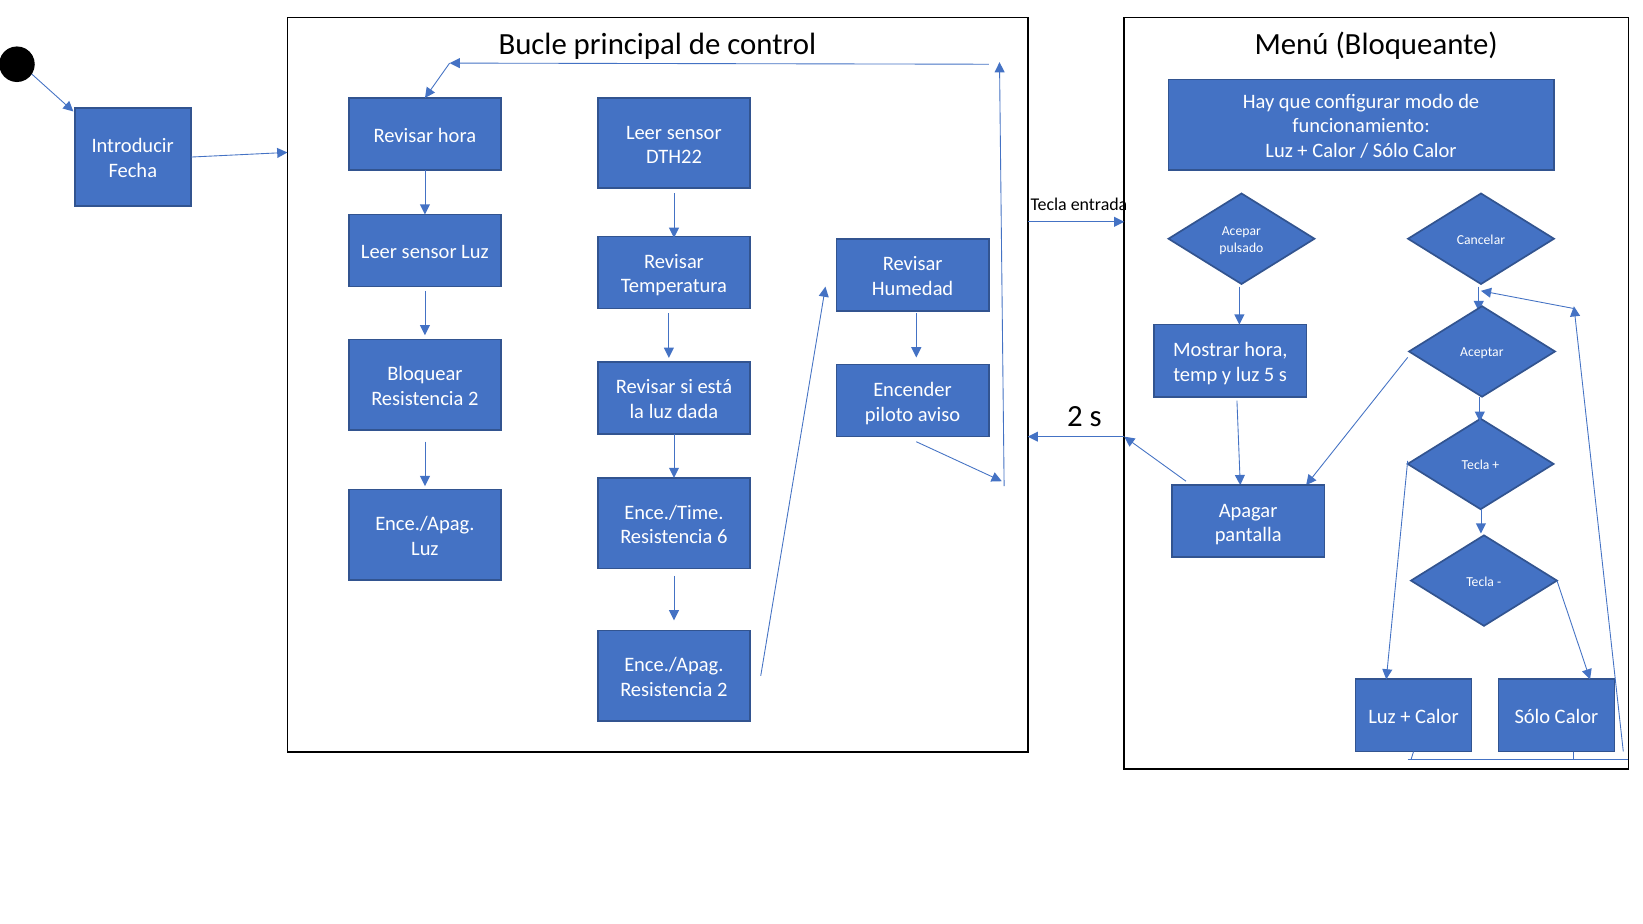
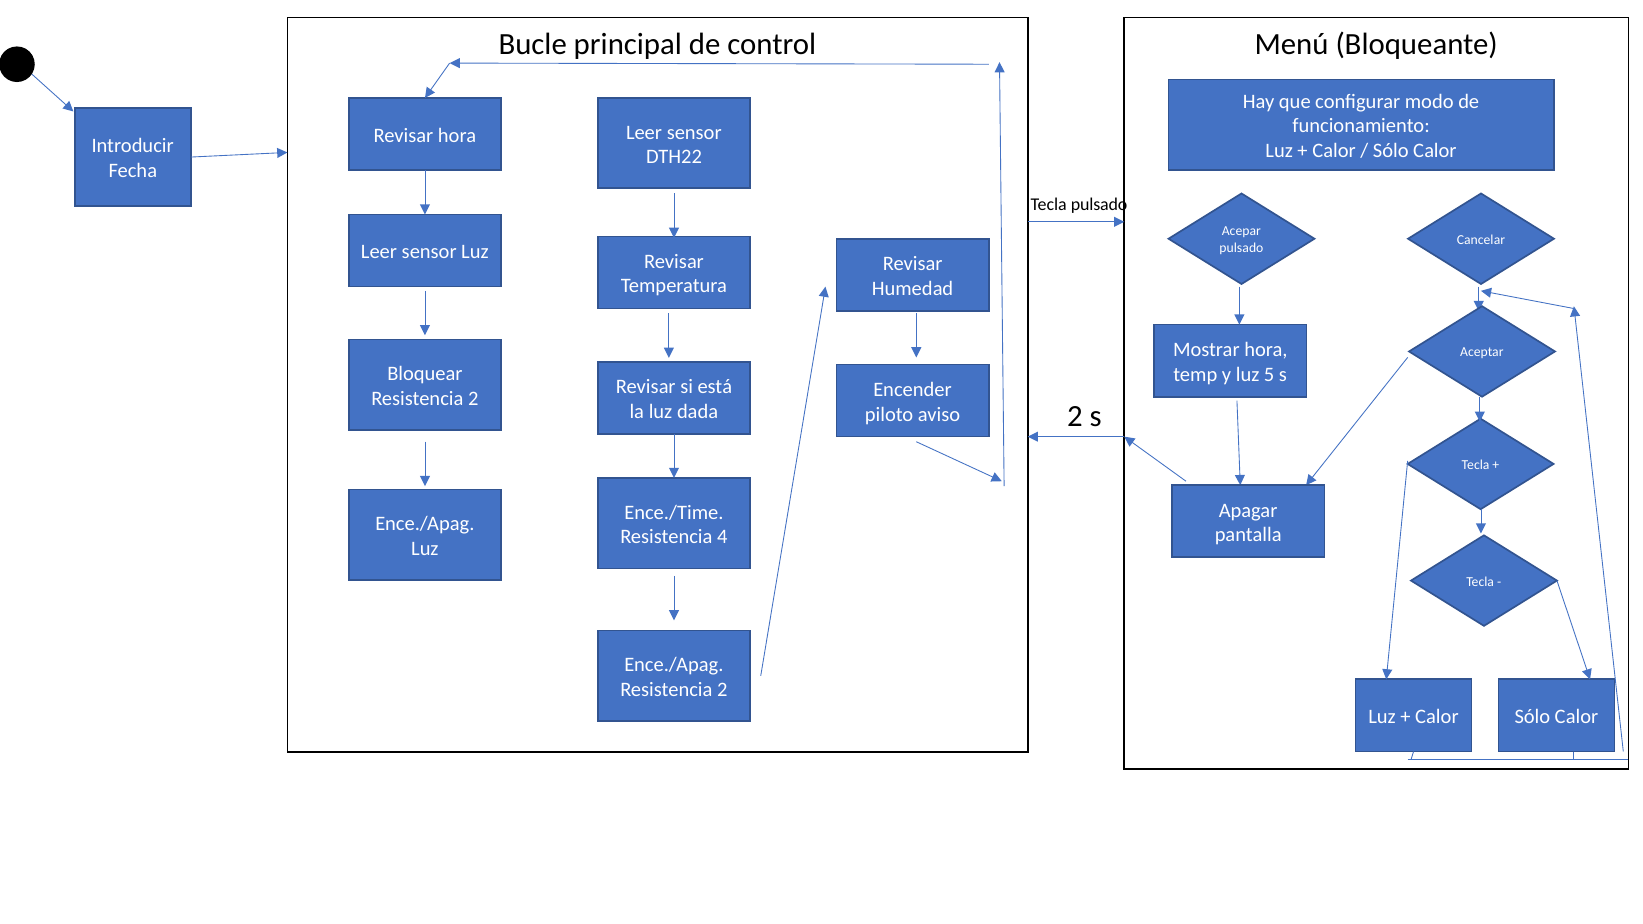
Tecla entrada: entrada -> pulsado
6: 6 -> 4
